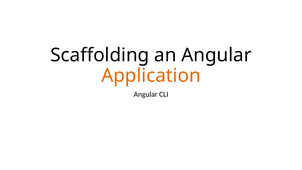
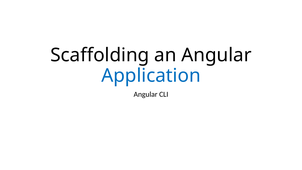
Application colour: orange -> blue
